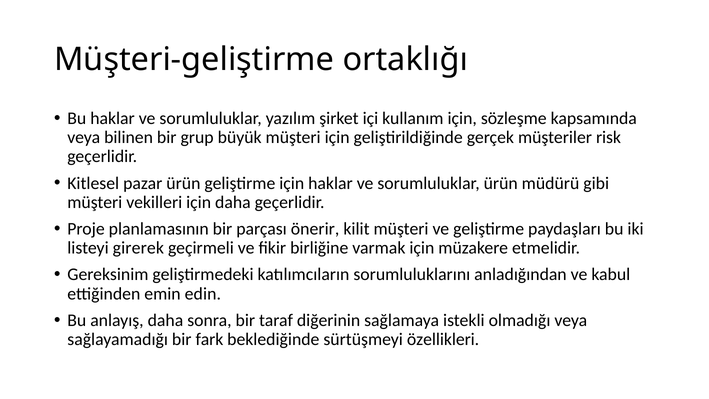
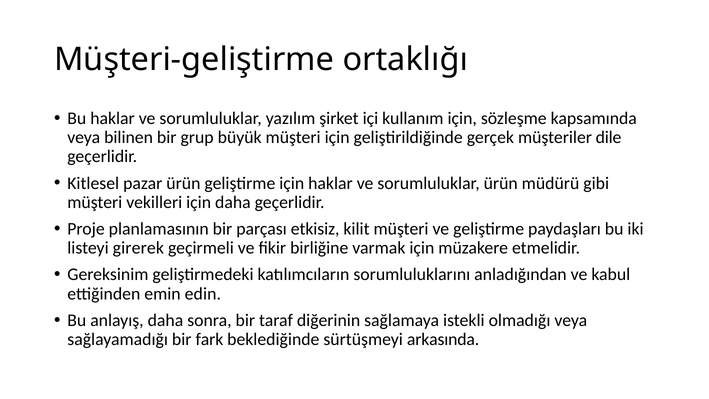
risk: risk -> dile
önerir: önerir -> etkisiz
özellikleri: özellikleri -> arkasında
